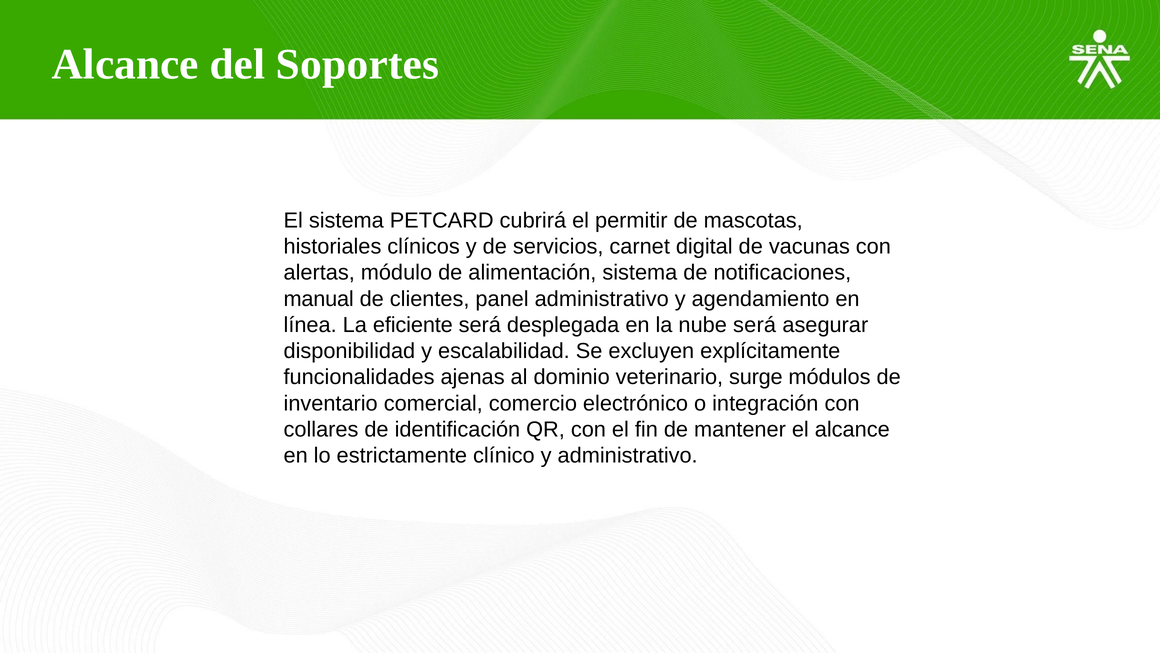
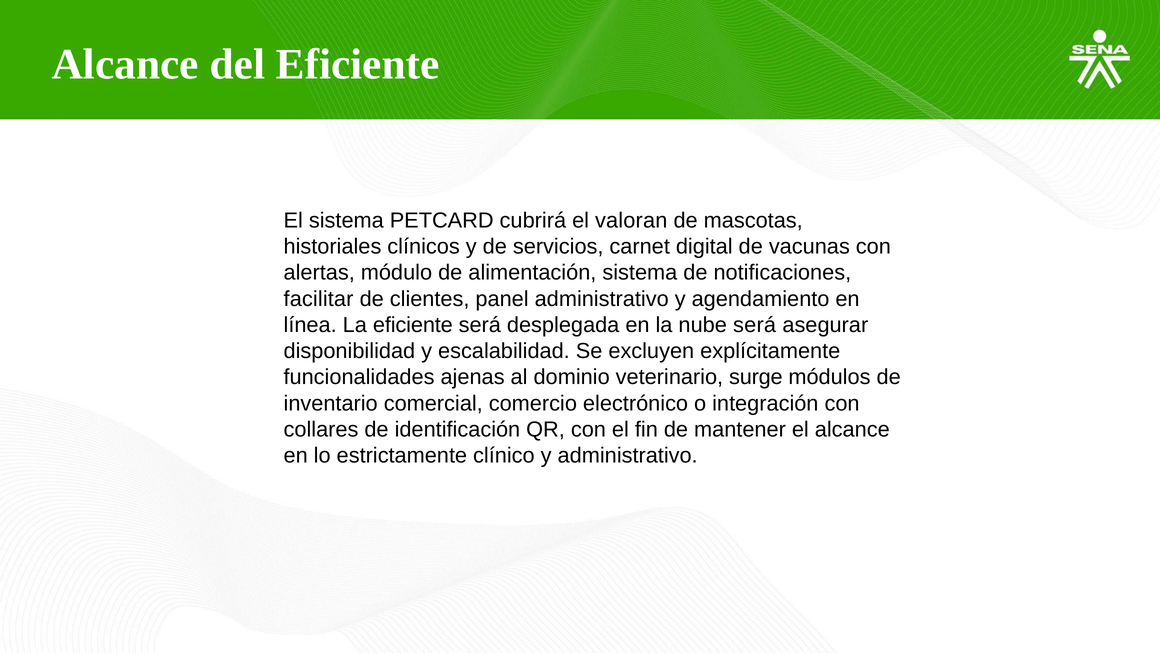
del Soportes: Soportes -> Eficiente
permitir: permitir -> valoran
manual: manual -> facilitar
